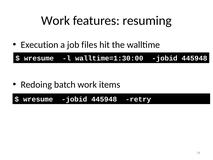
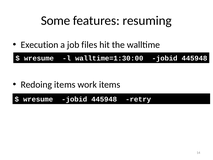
Work at (56, 21): Work -> Some
Redoing batch: batch -> items
